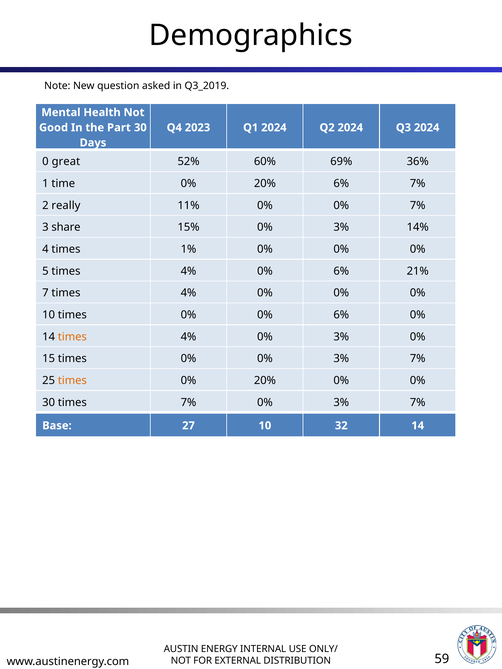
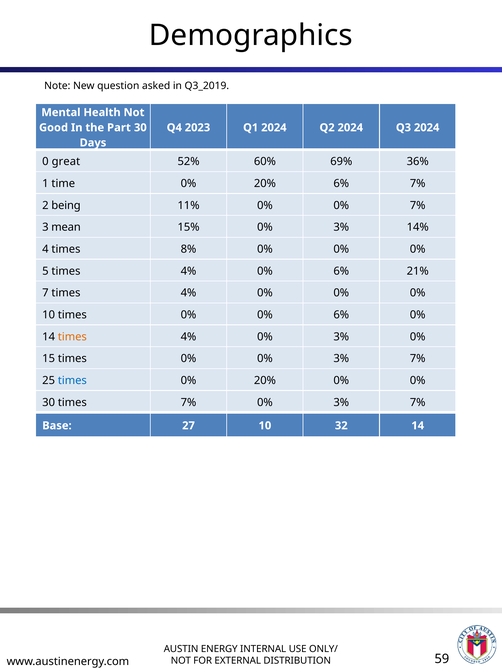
really: really -> being
share: share -> mean
1%: 1% -> 8%
times at (72, 381) colour: orange -> blue
